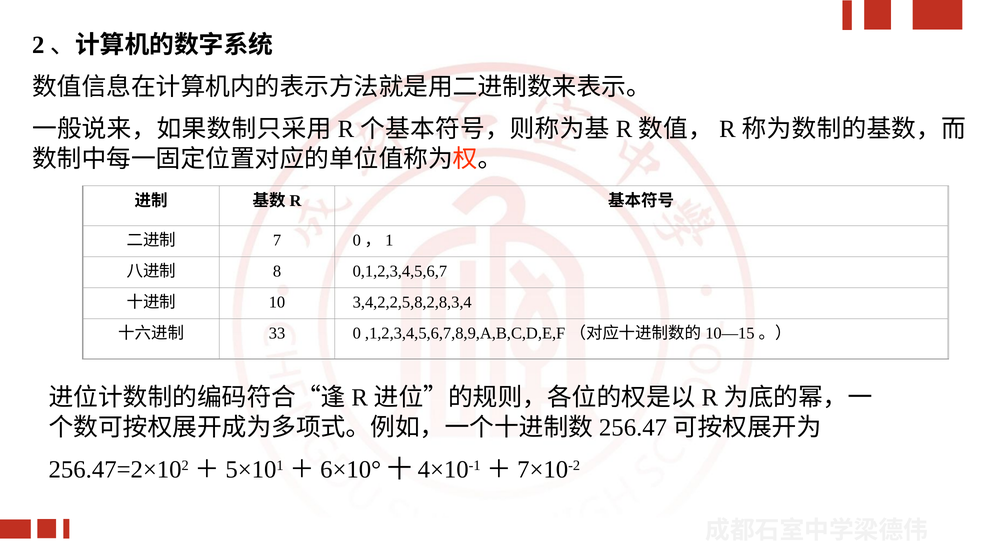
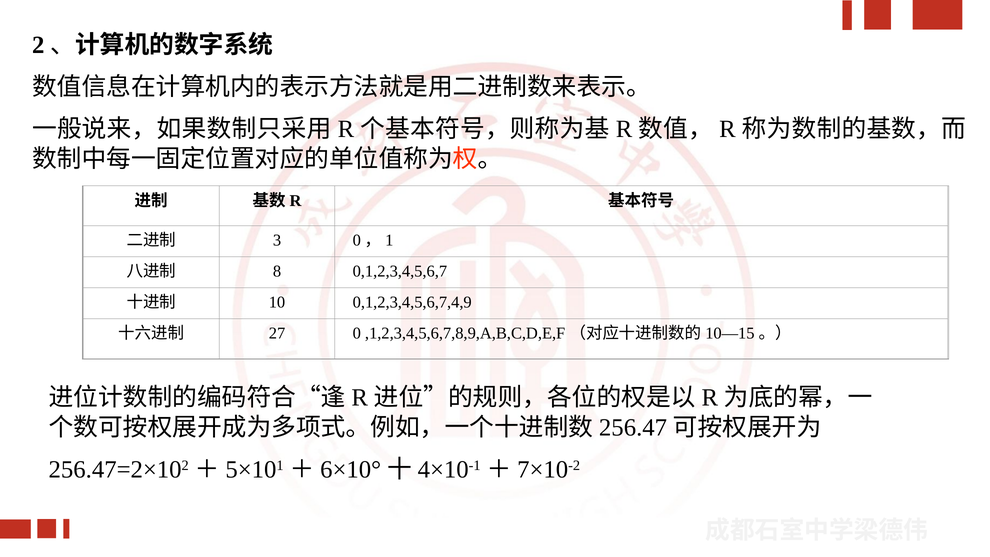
7: 7 -> 3
3,4,2,2,5,8,2,8,3,4: 3,4,2,2,5,8,2,8,3,4 -> 0,1,2,3,4,5,6,7,4,9
33: 33 -> 27
